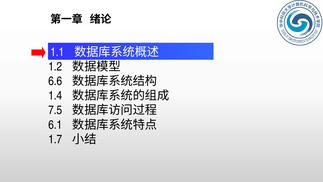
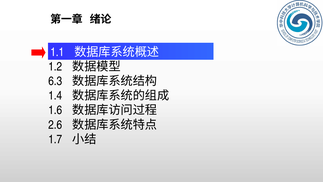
6.6: 6.6 -> 6.3
7.5: 7.5 -> 1.6
6.1: 6.1 -> 2.6
